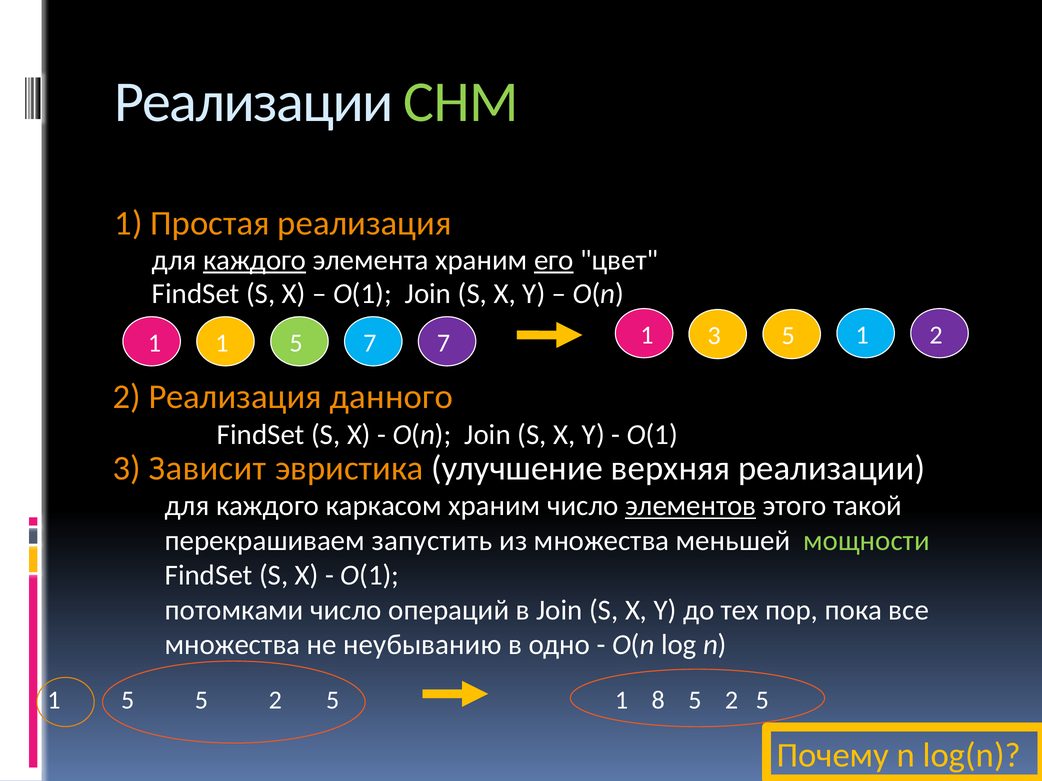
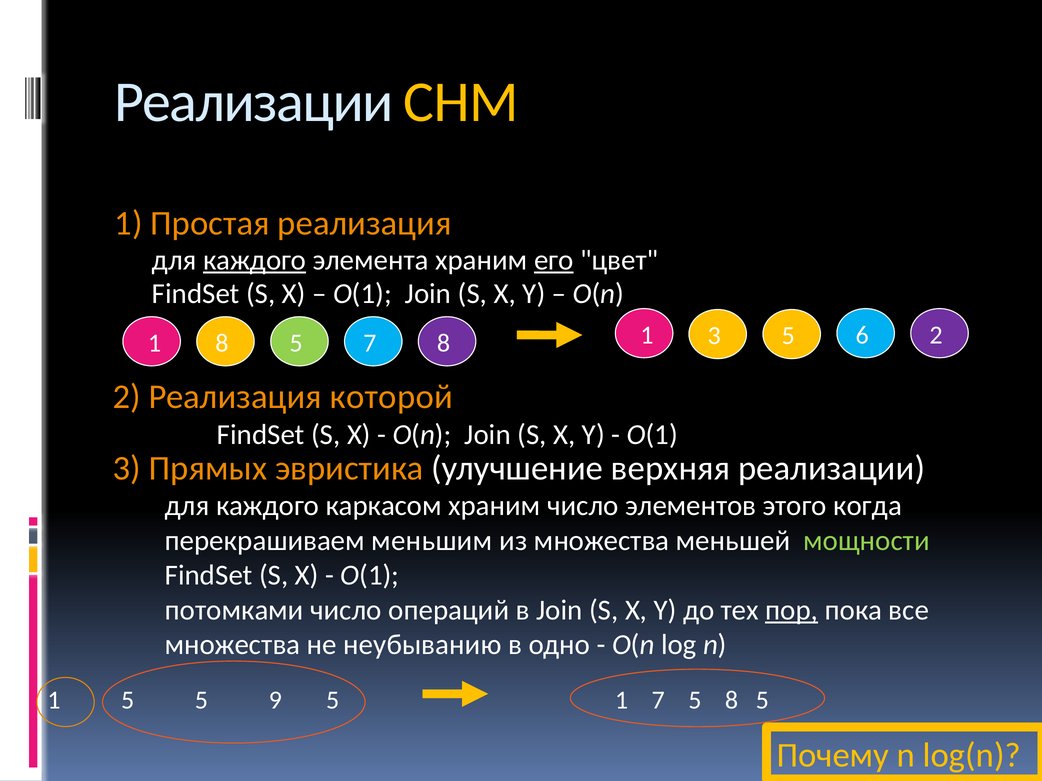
СНМ colour: light green -> yellow
1 at (222, 343): 1 -> 8
7 7: 7 -> 8
1 at (862, 335): 1 -> 6
данного: данного -> которой
Зависит: Зависит -> Прямых
элементов underline: present -> none
такой: такой -> когда
запустить: запустить -> меньшим
пор underline: none -> present
1 5 2: 2 -> 9
1 8: 8 -> 7
2 at (732, 700): 2 -> 8
